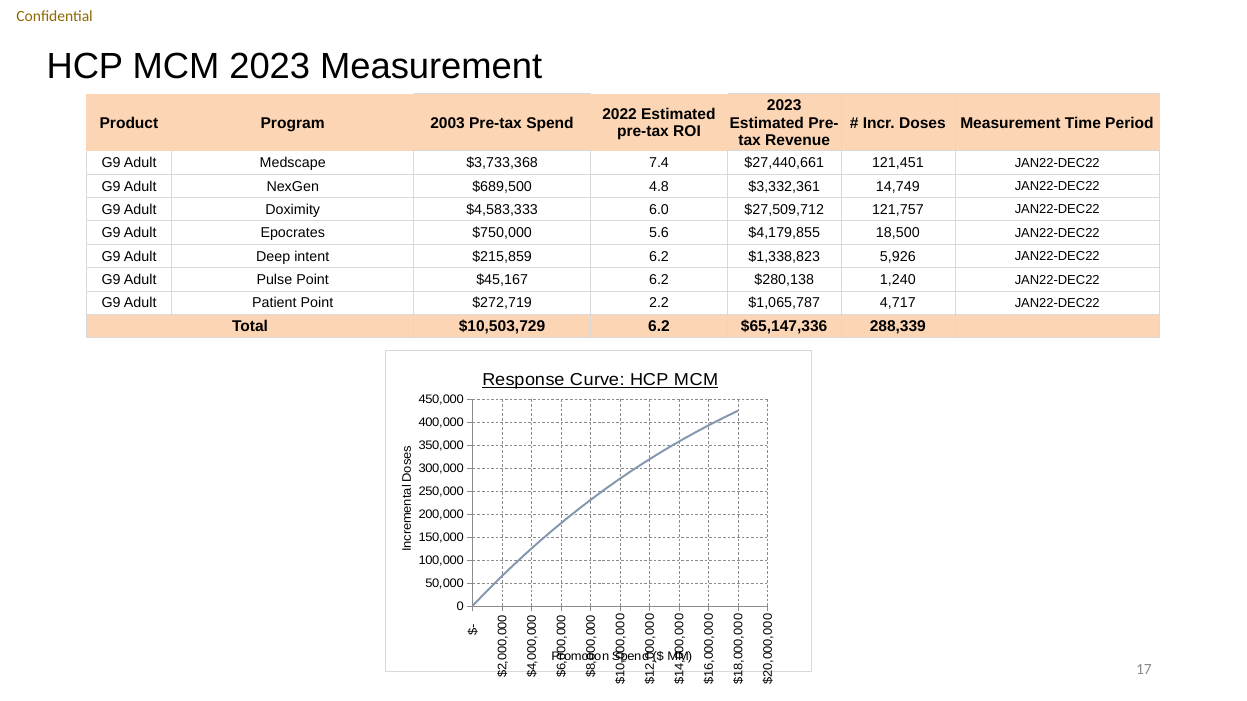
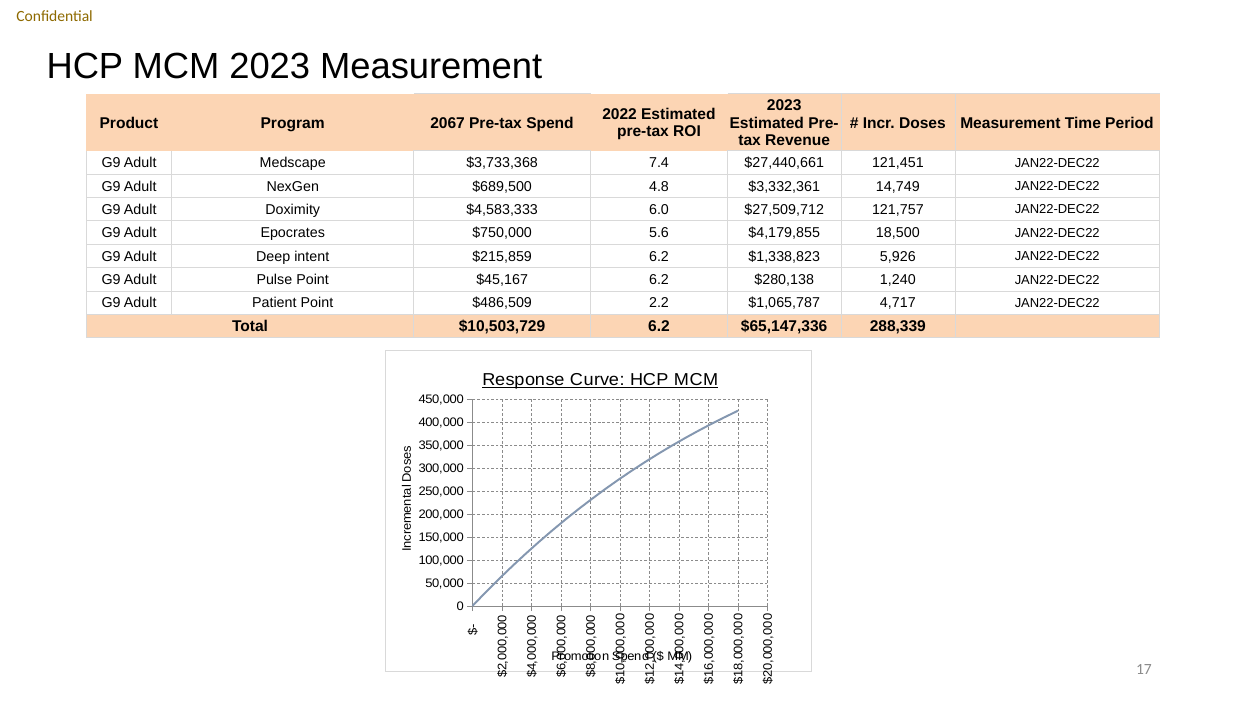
2003: 2003 -> 2067
$272,719: $272,719 -> $486,509
